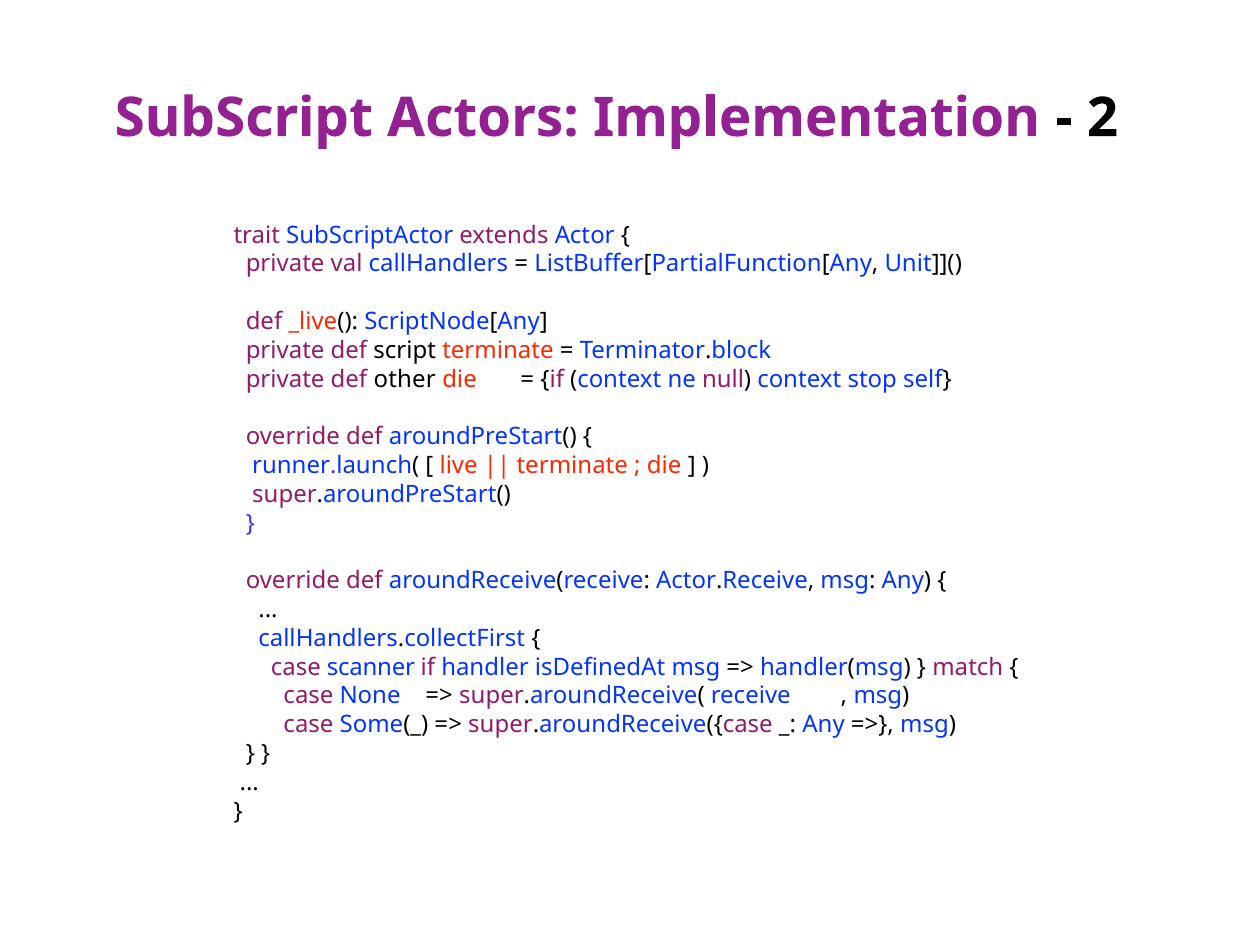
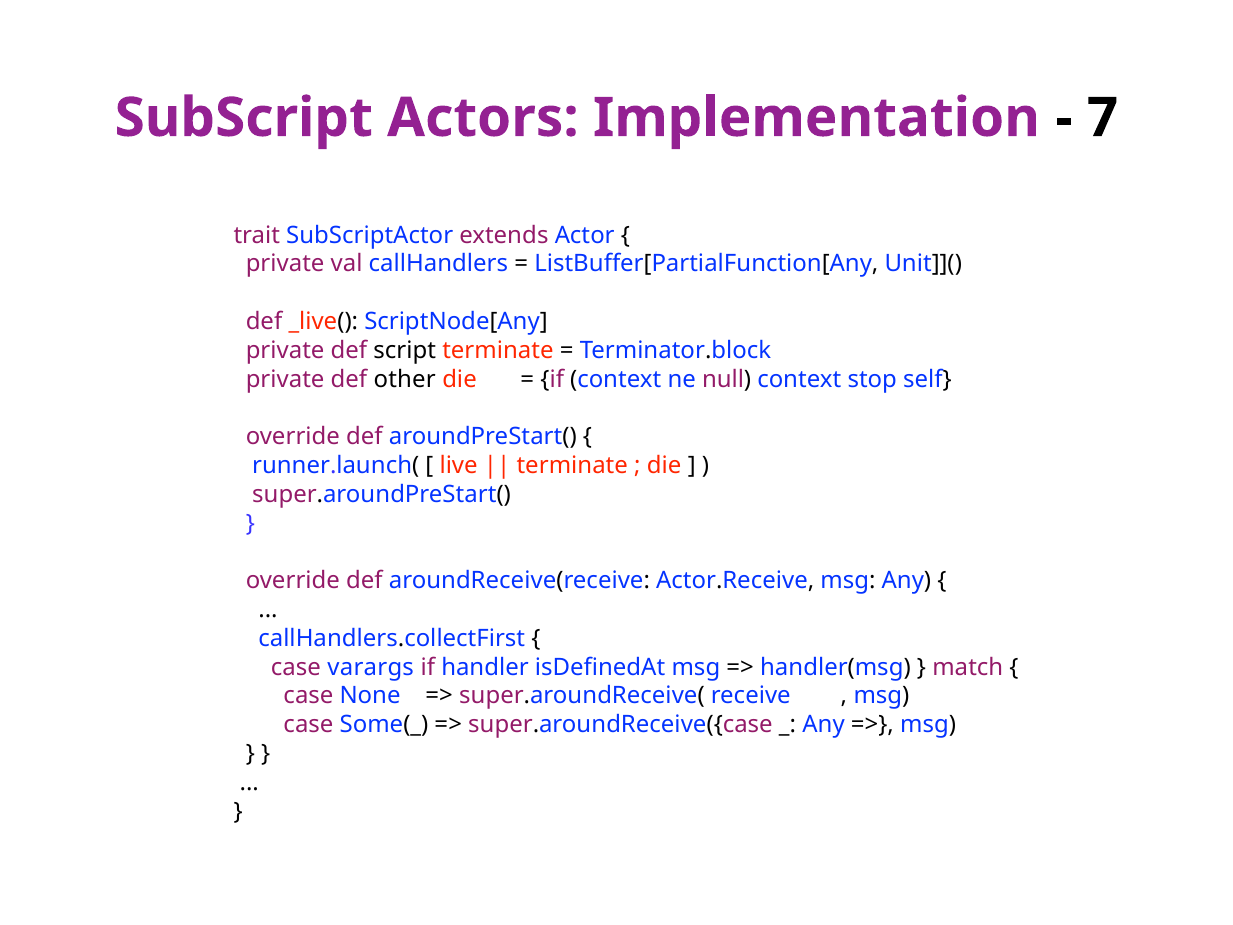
2: 2 -> 7
scanner: scanner -> varargs
